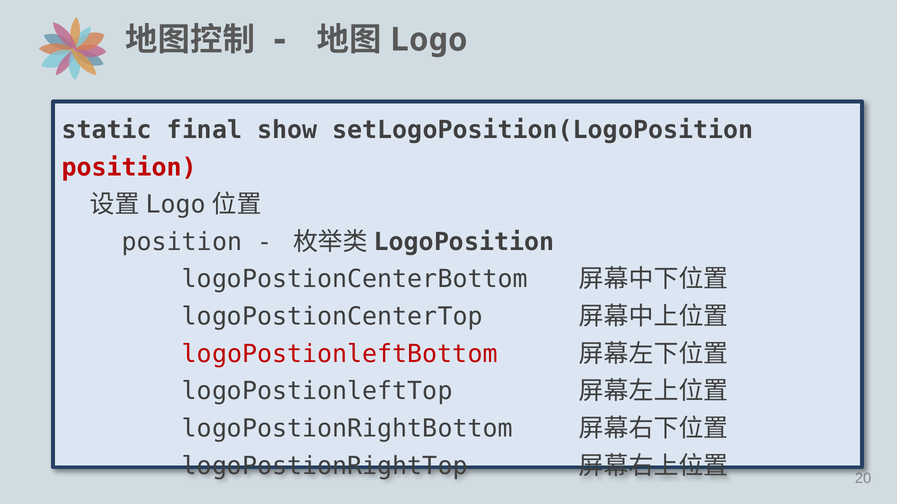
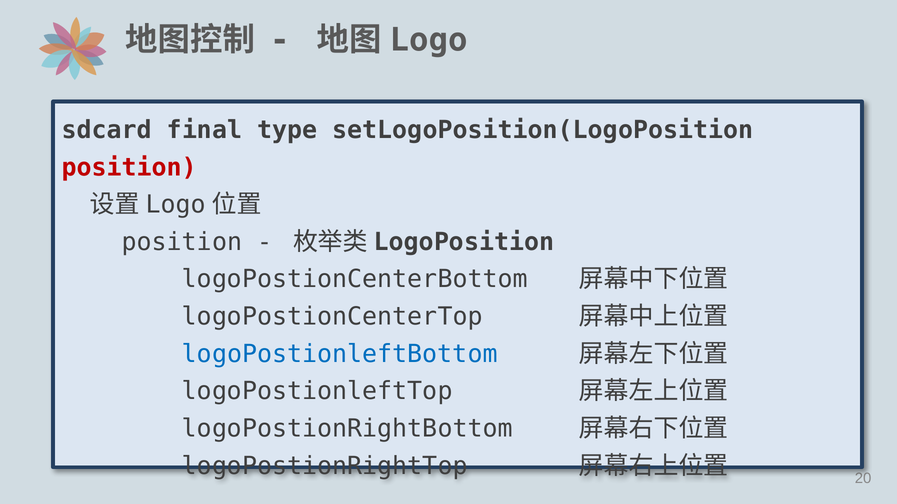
static: static -> sdcard
show: show -> type
logoPostionleftBottom colour: red -> blue
